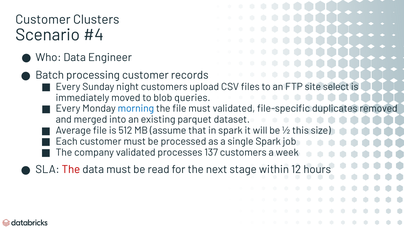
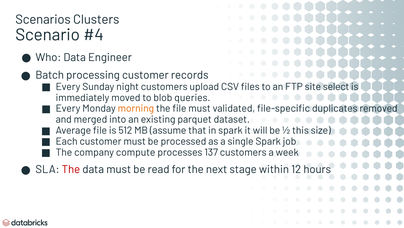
Customer at (43, 19): Customer -> Scenarios
morning colour: blue -> orange
company validated: validated -> compute
